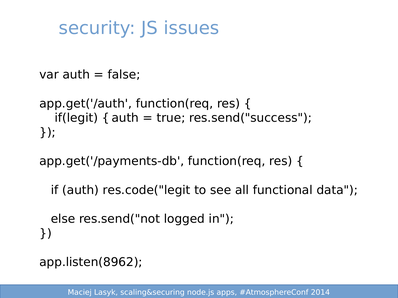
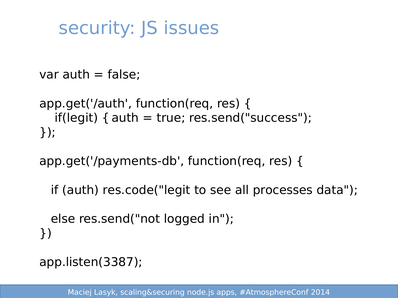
functional: functional -> processes
app.listen(8962: app.listen(8962 -> app.listen(3387
